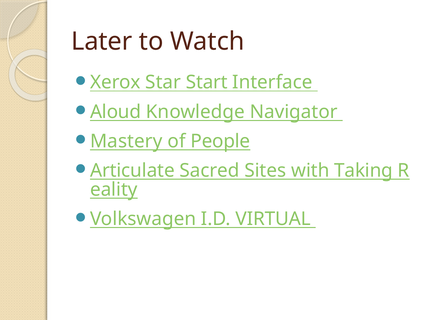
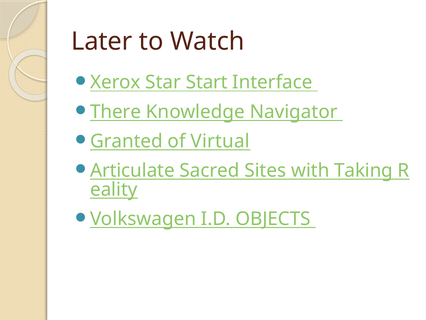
Aloud: Aloud -> There
Mastery: Mastery -> Granted
People: People -> Virtual
VIRTUAL: VIRTUAL -> OBJECTS
